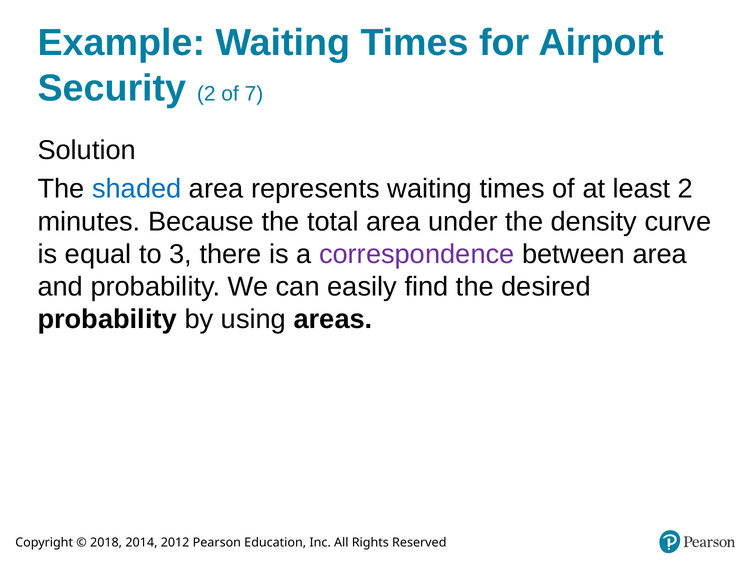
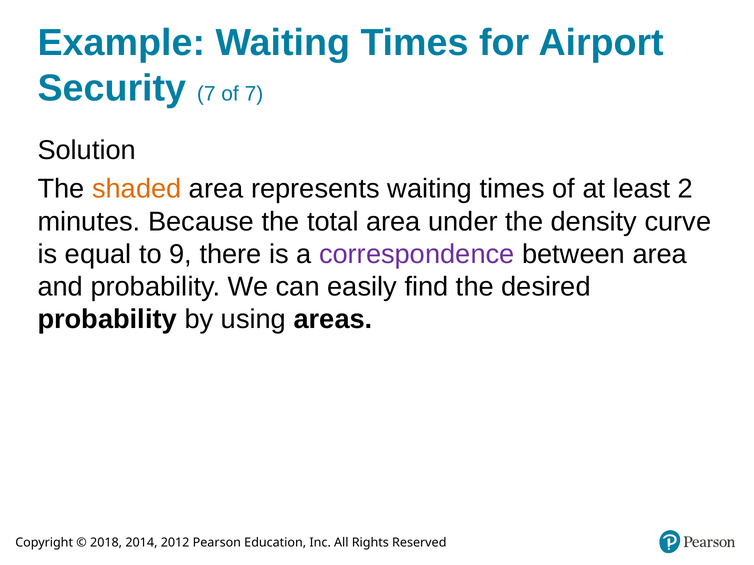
Security 2: 2 -> 7
shaded colour: blue -> orange
3: 3 -> 9
